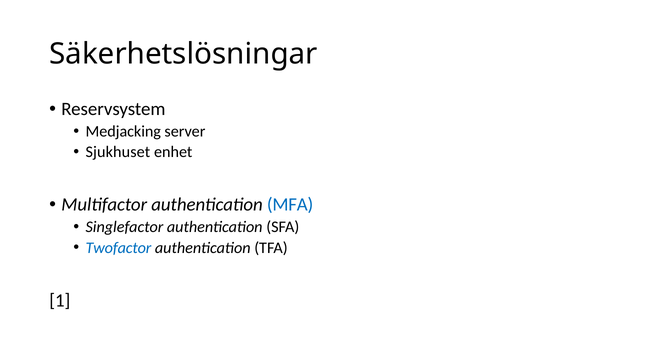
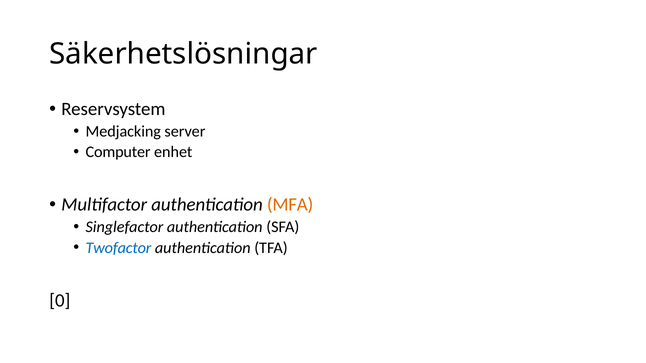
Sjukhuset: Sjukhuset -> Computer
MFA colour: blue -> orange
1: 1 -> 0
